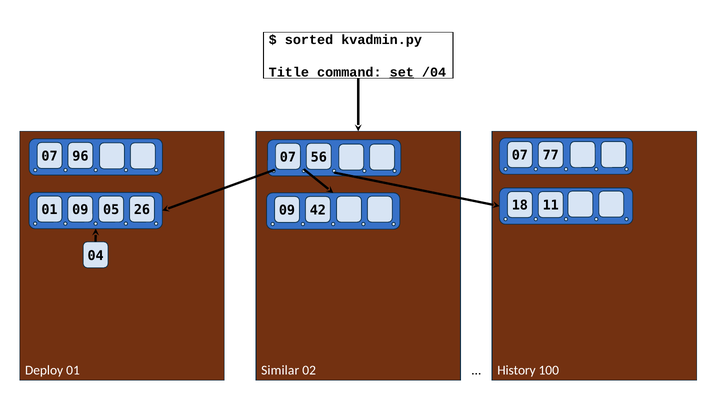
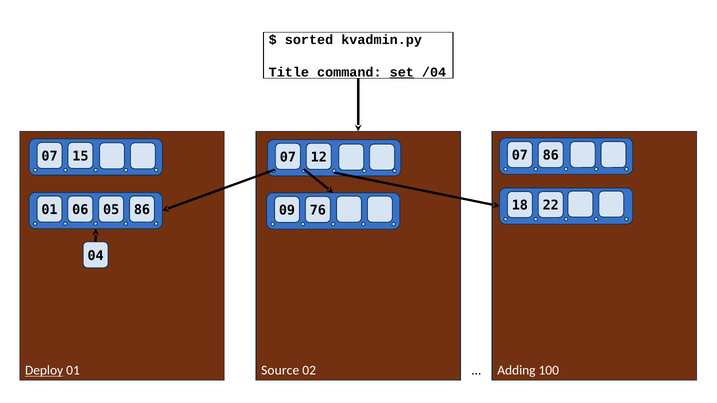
07 77: 77 -> 86
96: 96 -> 15
56: 56 -> 12
11: 11 -> 22
01 09: 09 -> 06
05 26: 26 -> 86
42: 42 -> 76
Deploy underline: none -> present
Similar: Similar -> Source
History: History -> Adding
